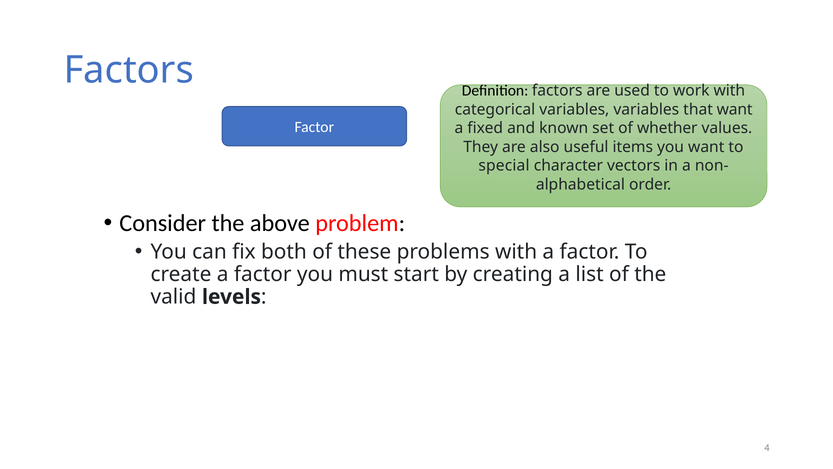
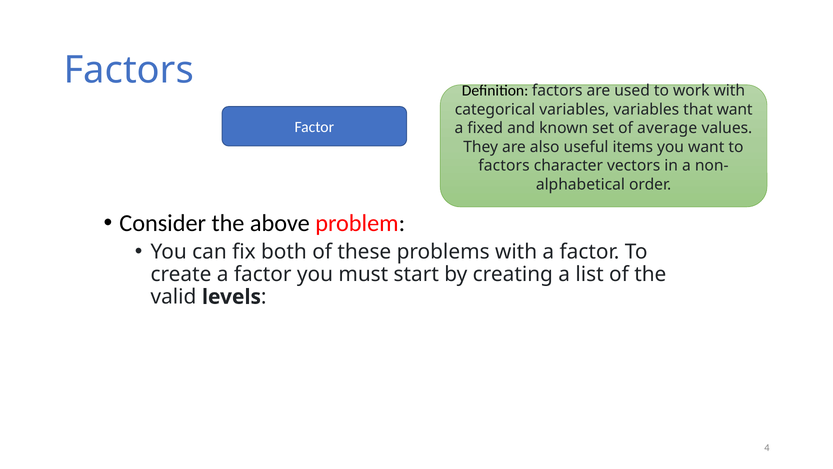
whether: whether -> average
special at (504, 166): special -> factors
